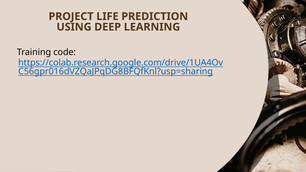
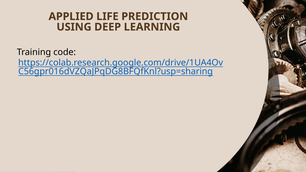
PROJECT: PROJECT -> APPLIED
